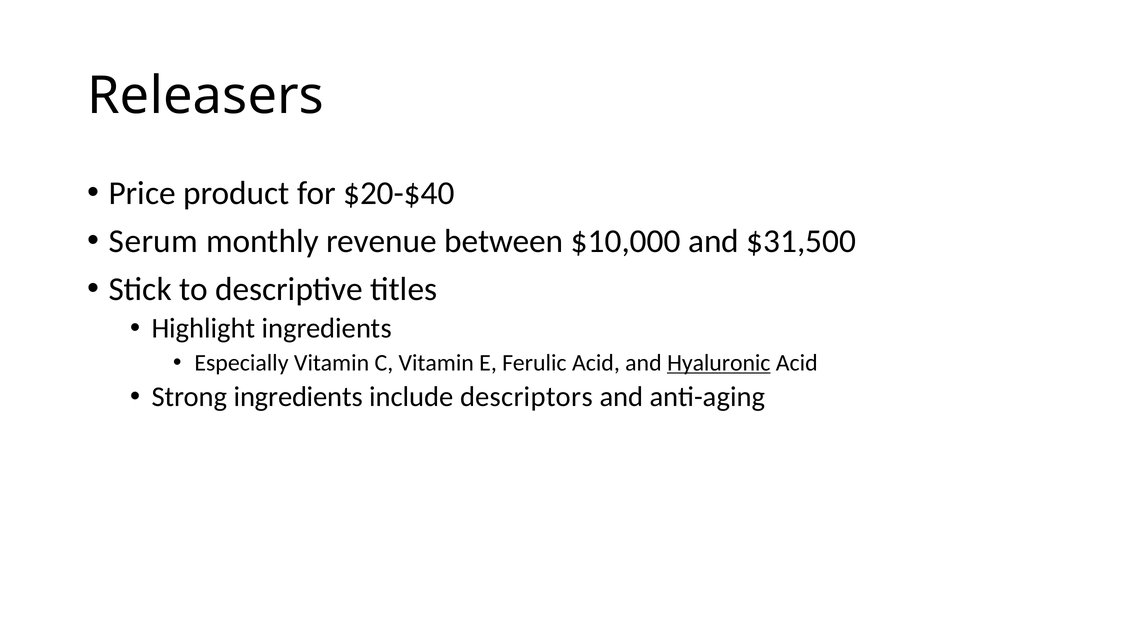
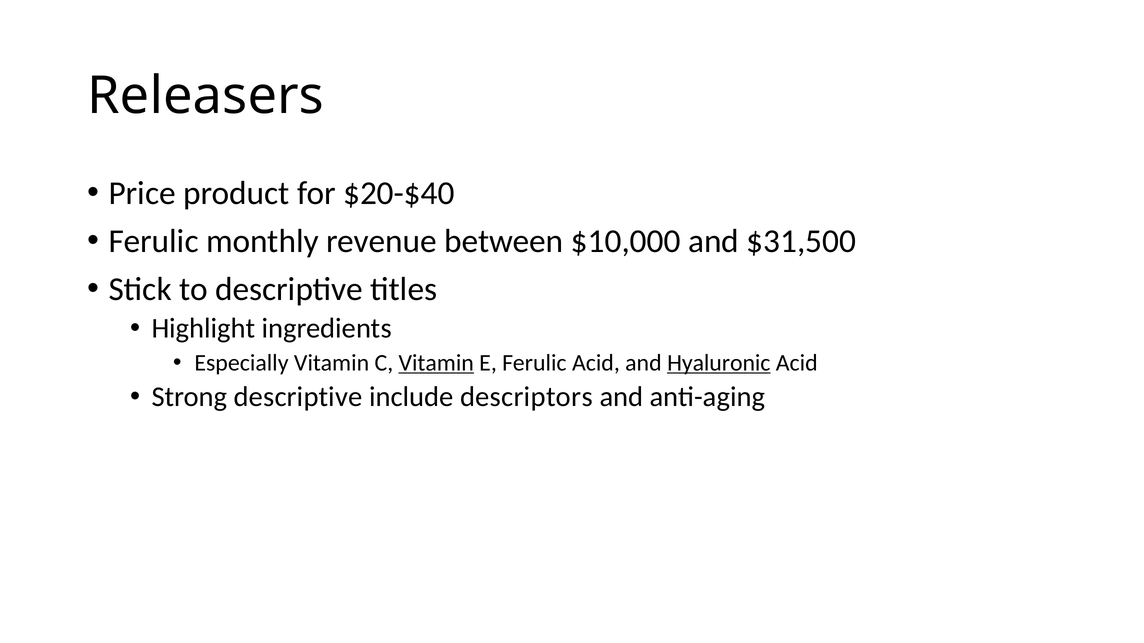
Serum at (153, 241): Serum -> Ferulic
Vitamin at (436, 363) underline: none -> present
Strong ingredients: ingredients -> descriptive
